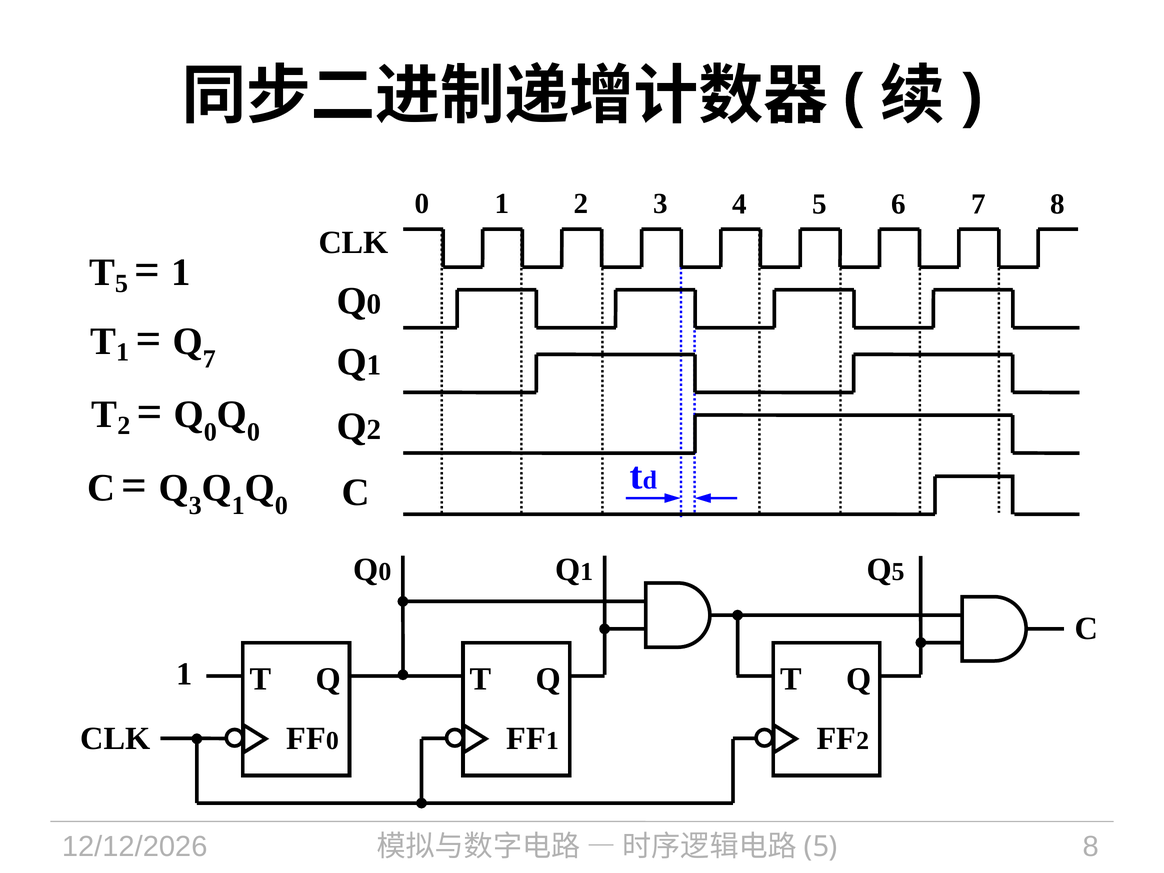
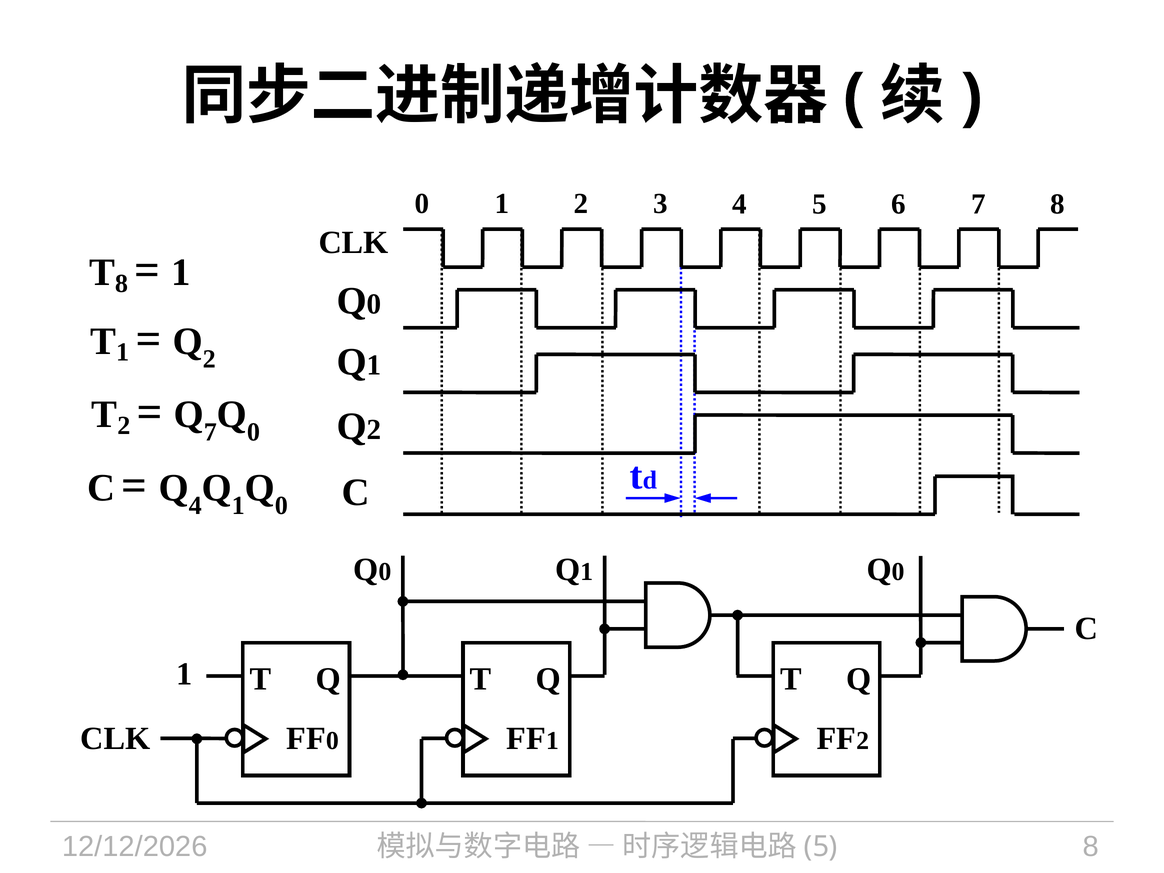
T 5: 5 -> 8
7 at (209, 359): 7 -> 2
0 at (210, 432): 0 -> 7
Q 3: 3 -> 4
5 at (898, 572): 5 -> 0
